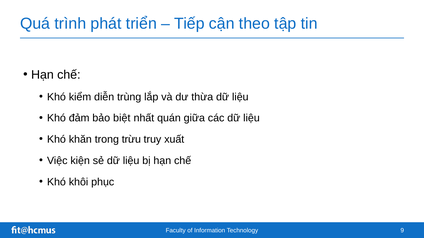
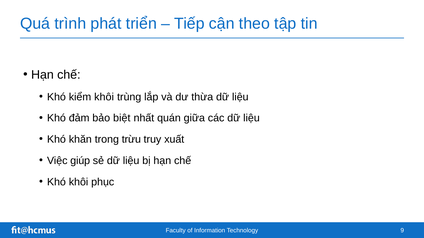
kiểm diễn: diễn -> khôi
kiện: kiện -> giúp
